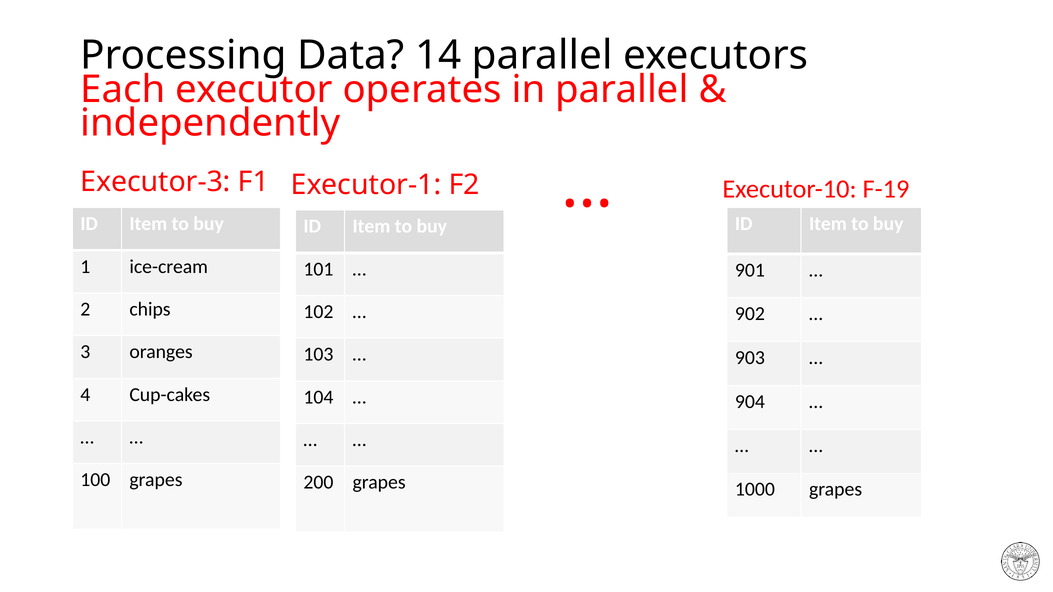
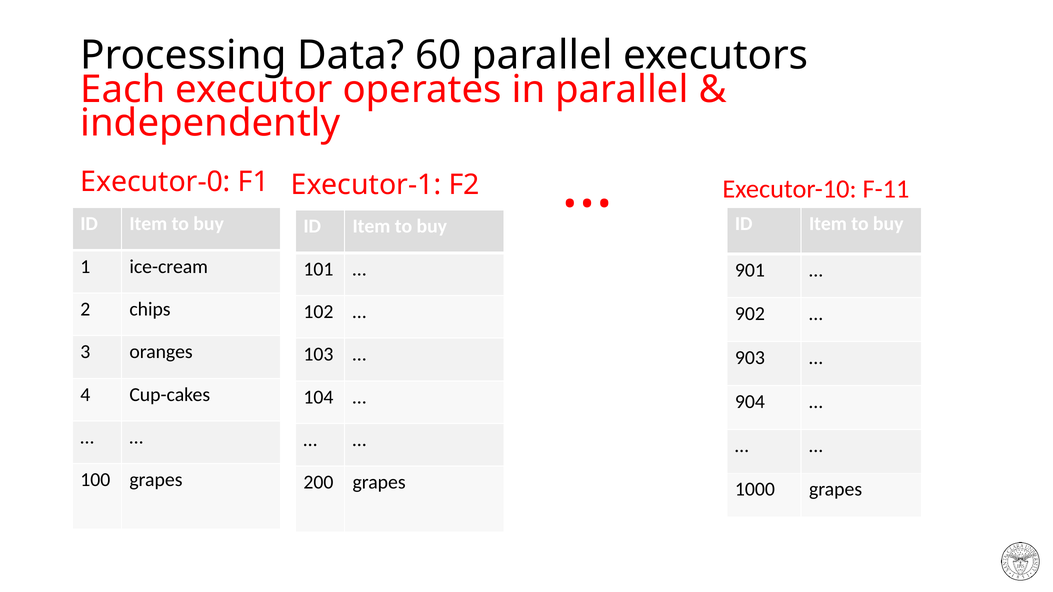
14: 14 -> 60
Executor-3: Executor-3 -> Executor-0
F-19: F-19 -> F-11
